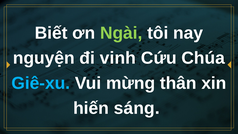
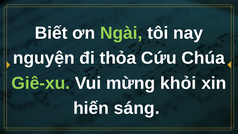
vinh: vinh -> thỏa
Giê-xu colour: light blue -> light green
thân: thân -> khỏi
